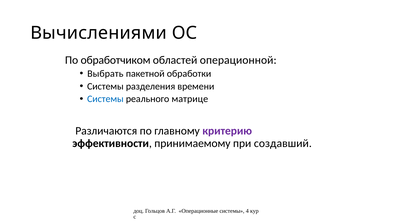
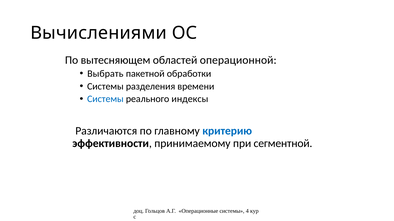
обработчиком: обработчиком -> вытесняющем
матрице: матрице -> индексы
критерию colour: purple -> blue
создавший: создавший -> сегментной
